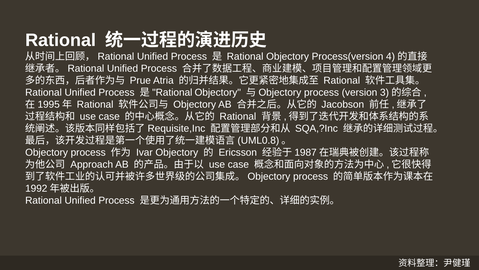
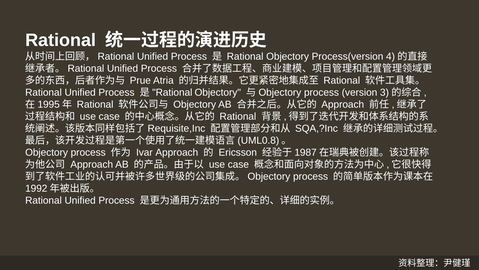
Jacobson at (343, 104): Jacobson -> Approach
Ivar Objectory: Objectory -> Approach
